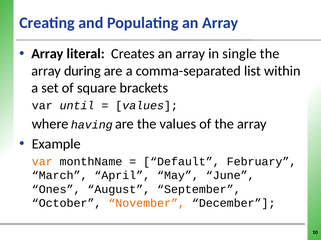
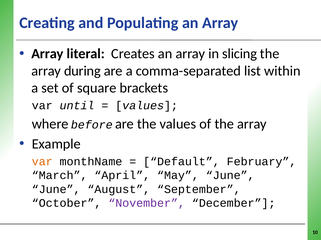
single: single -> slicing
having: having -> before
Ones at (56, 190): Ones -> June
November colour: orange -> purple
